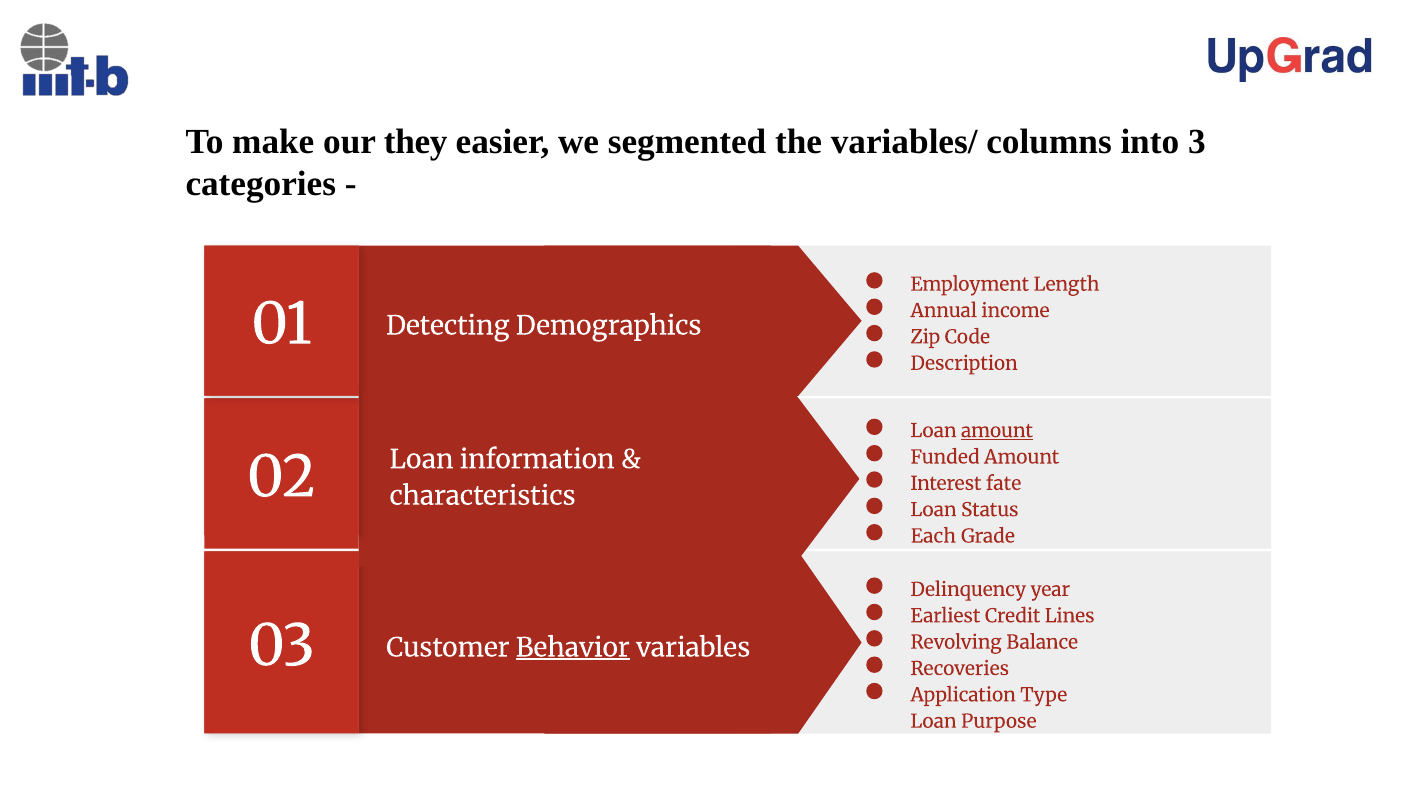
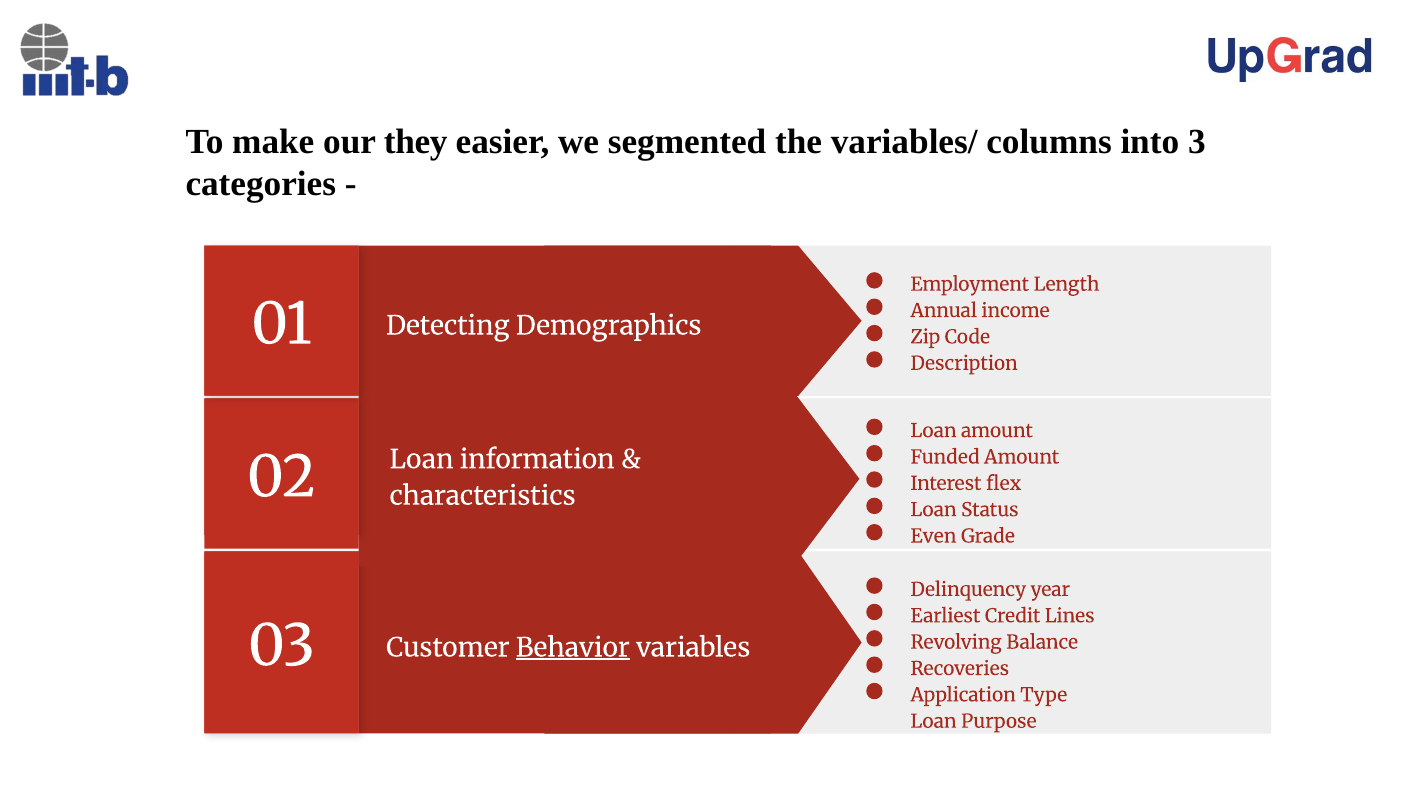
amount at (997, 431) underline: present -> none
fate: fate -> flex
Each: Each -> Even
